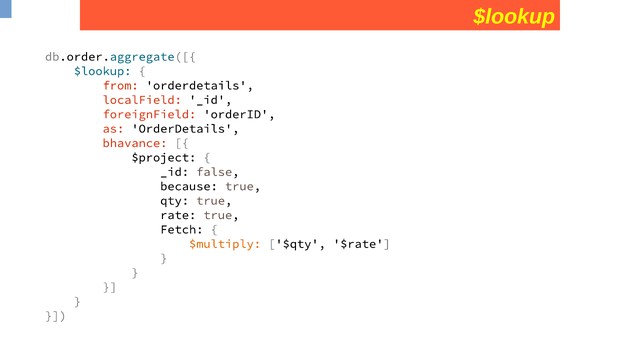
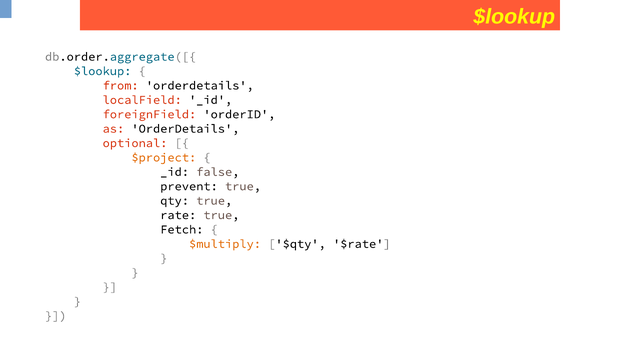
bhavance: bhavance -> optional
$project colour: black -> orange
because: because -> prevent
